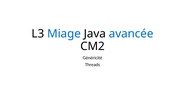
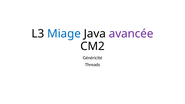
avancée colour: blue -> purple
